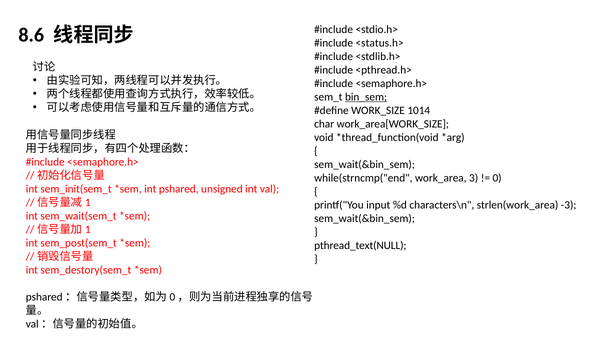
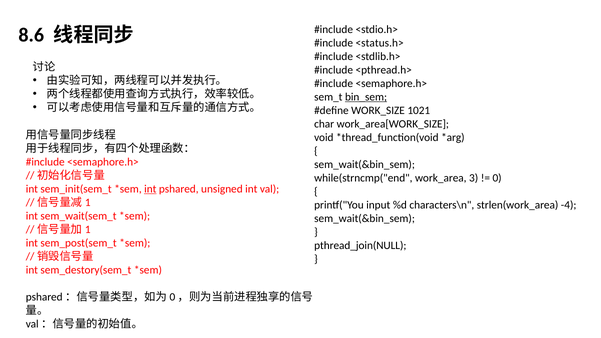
1014: 1014 -> 1021
int at (150, 189) underline: none -> present
-3: -3 -> -4
pthread_text(NULL: pthread_text(NULL -> pthread_join(NULL
